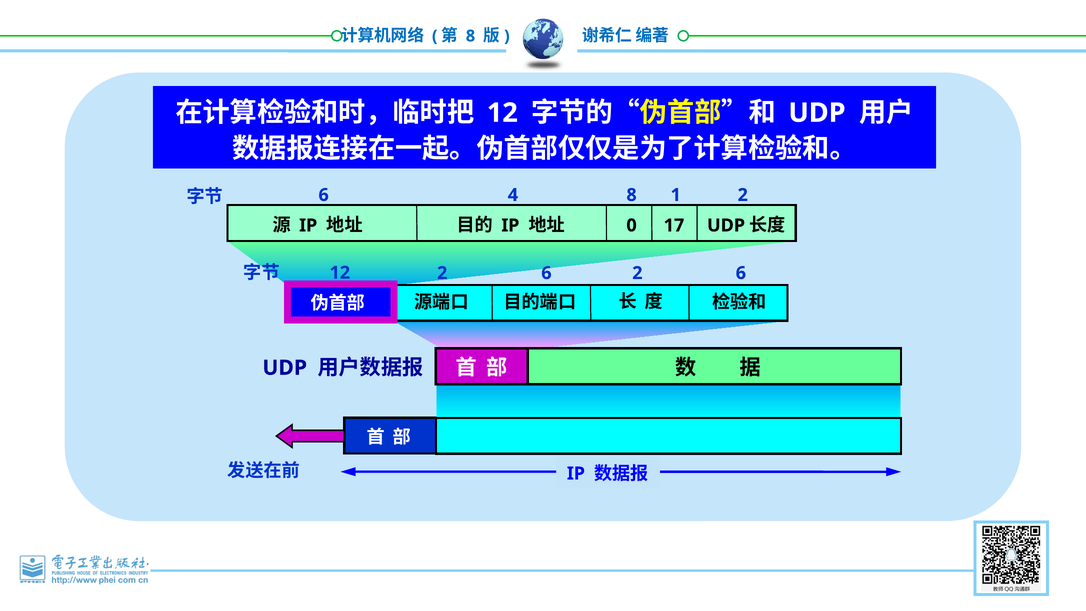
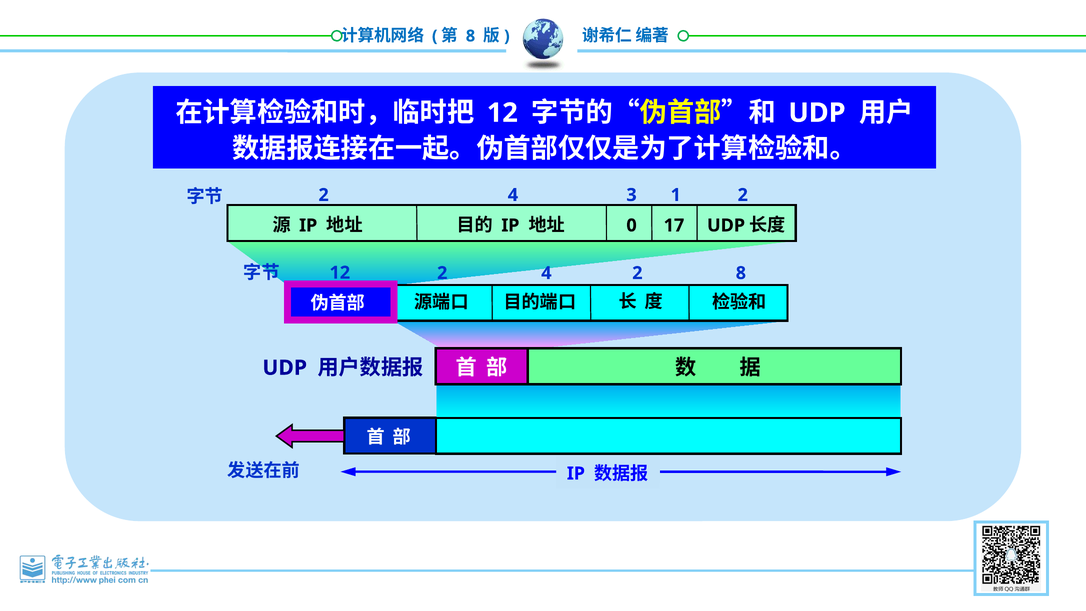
6 at (324, 195): 6 -> 2
4 8: 8 -> 3
6 at (546, 273): 6 -> 4
6 at (741, 273): 6 -> 8
